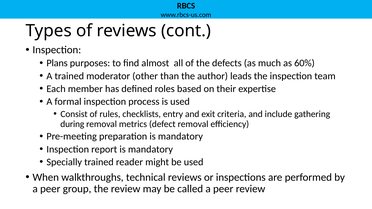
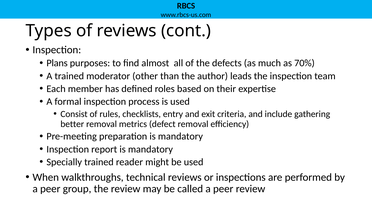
60%: 60% -> 70%
during: during -> better
